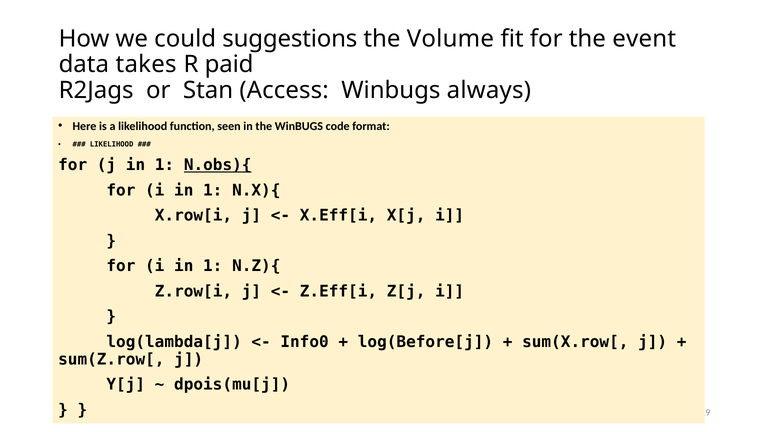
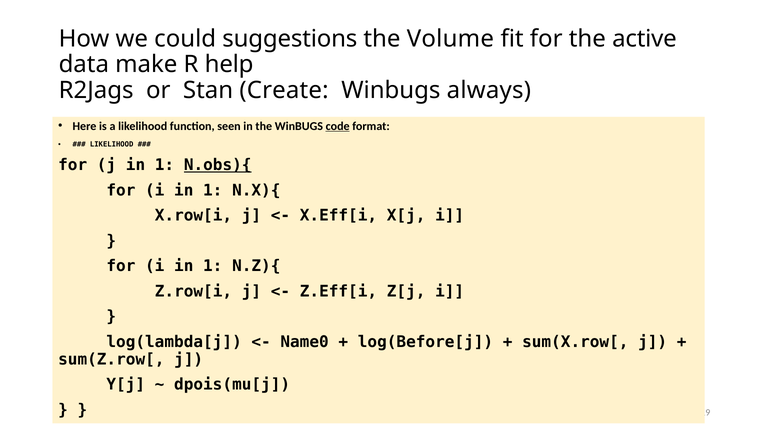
event: event -> active
takes: takes -> make
paid: paid -> help
Access: Access -> Create
code underline: none -> present
Info0: Info0 -> Name0
